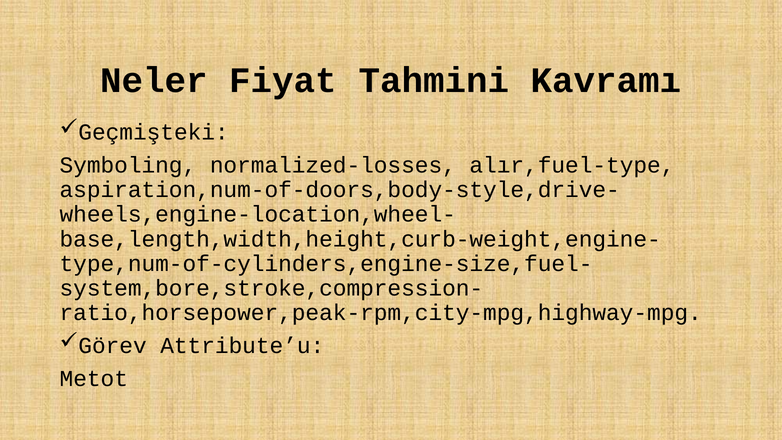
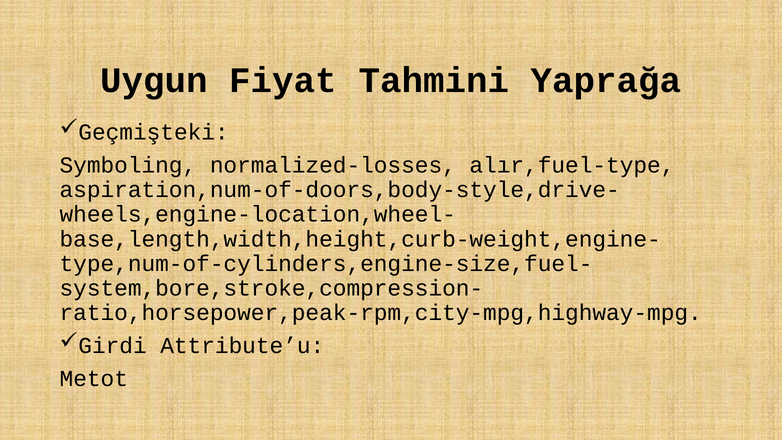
Neler: Neler -> Uygun
Kavramı: Kavramı -> Yaprağa
Görev: Görev -> Girdi
